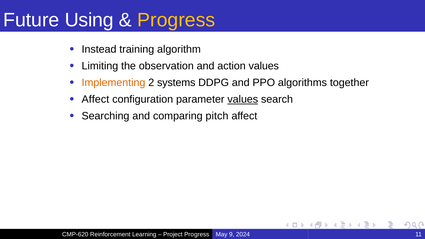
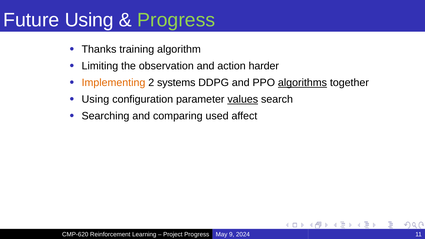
Progress at (176, 20) colour: yellow -> light green
Instead: Instead -> Thanks
action values: values -> harder
algorithms underline: none -> present
Affect at (95, 99): Affect -> Using
pitch: pitch -> used
